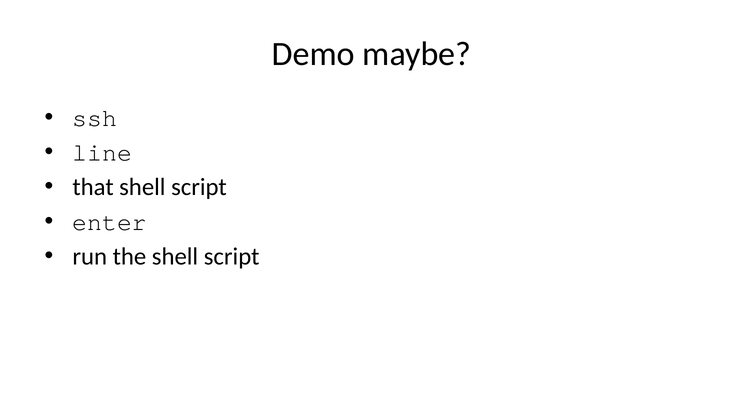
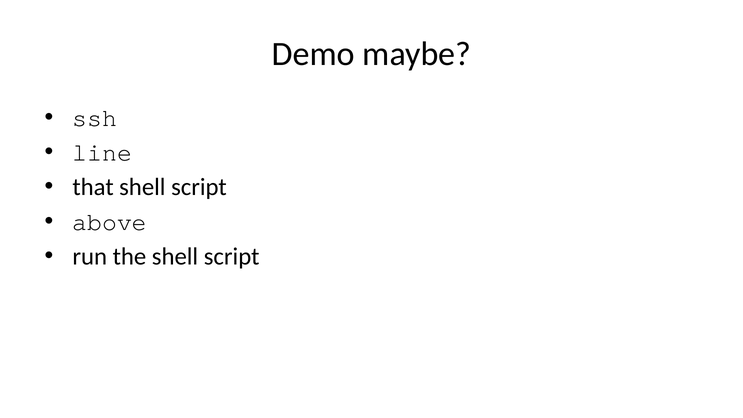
enter: enter -> above
